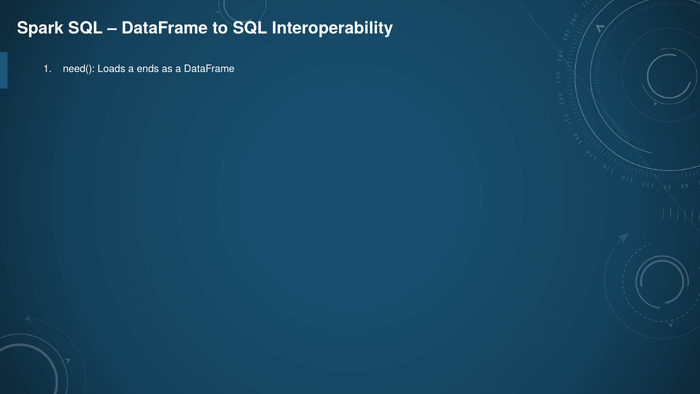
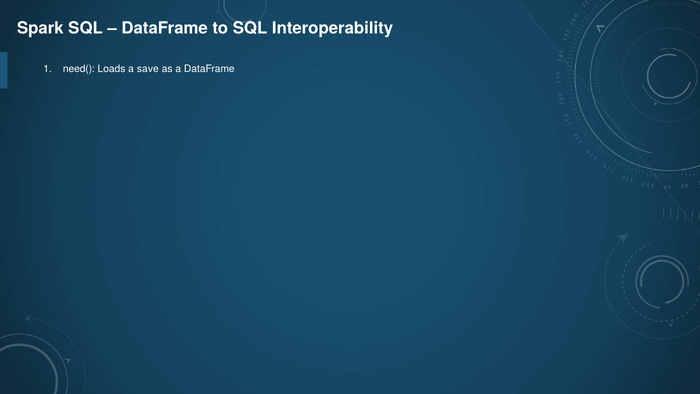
ends: ends -> save
